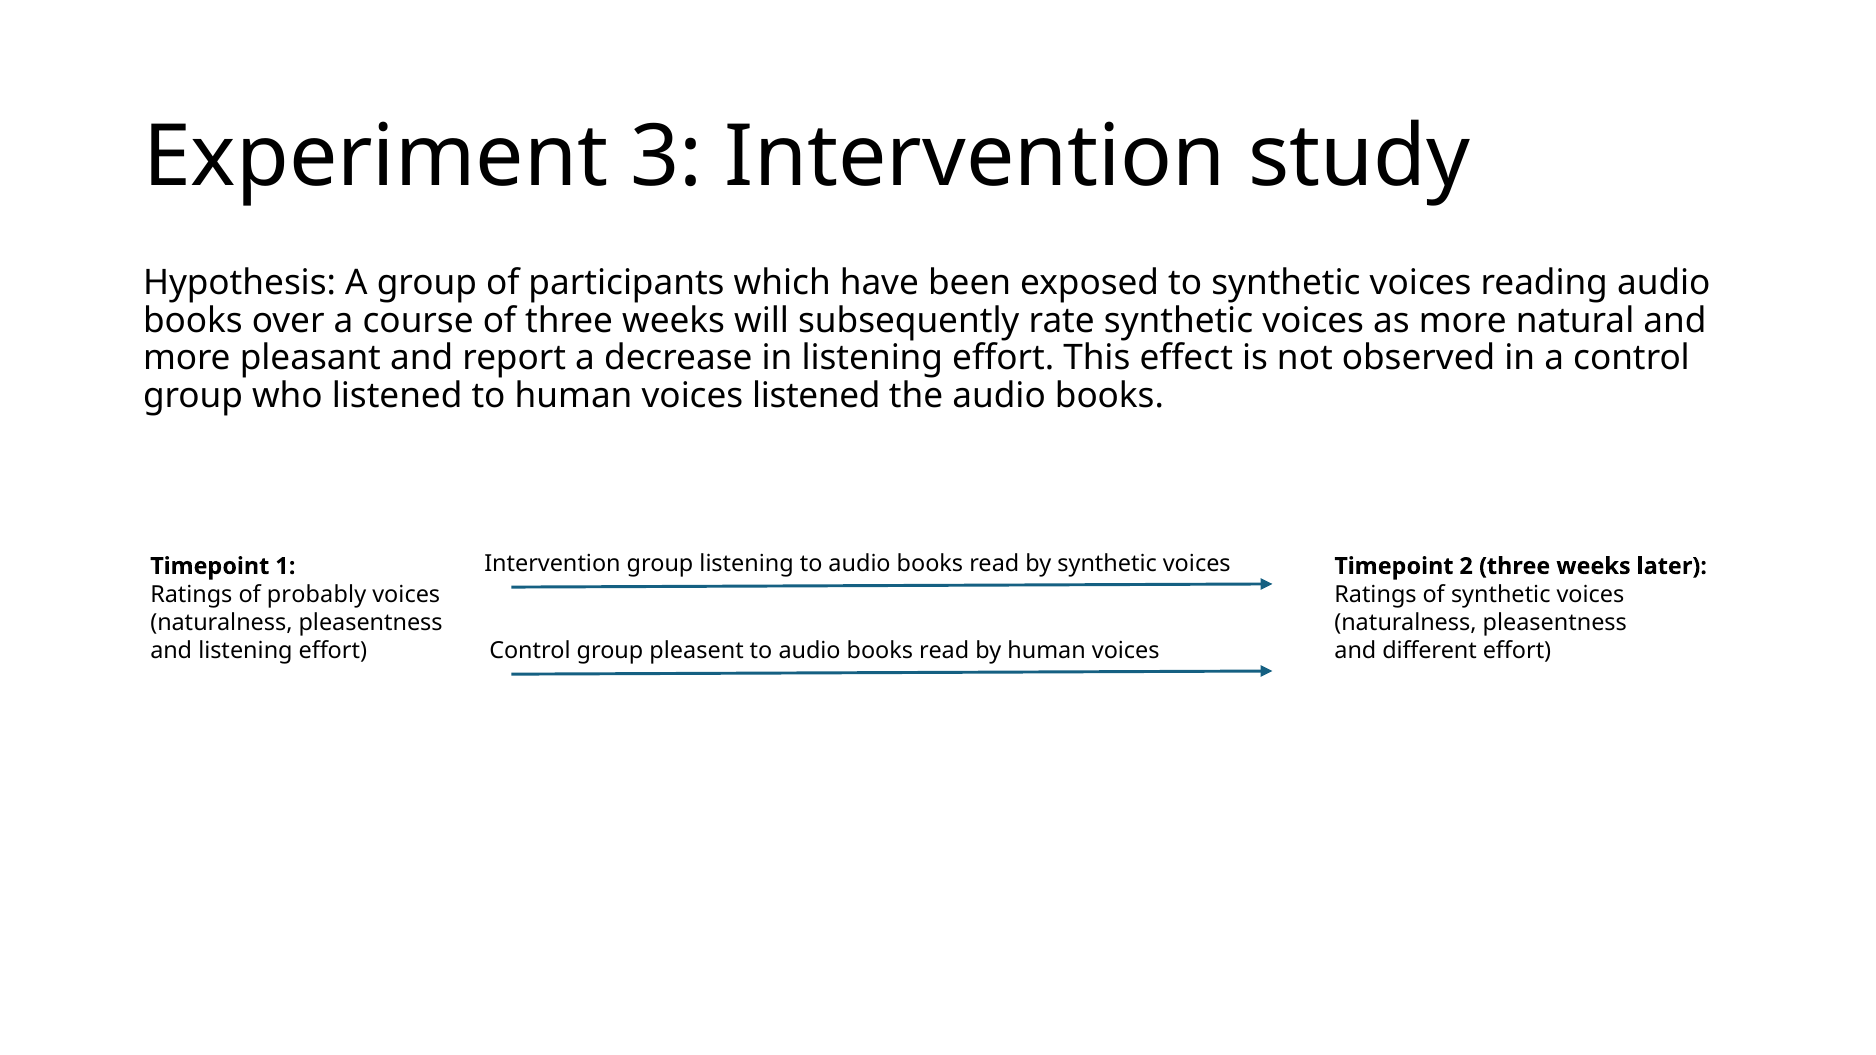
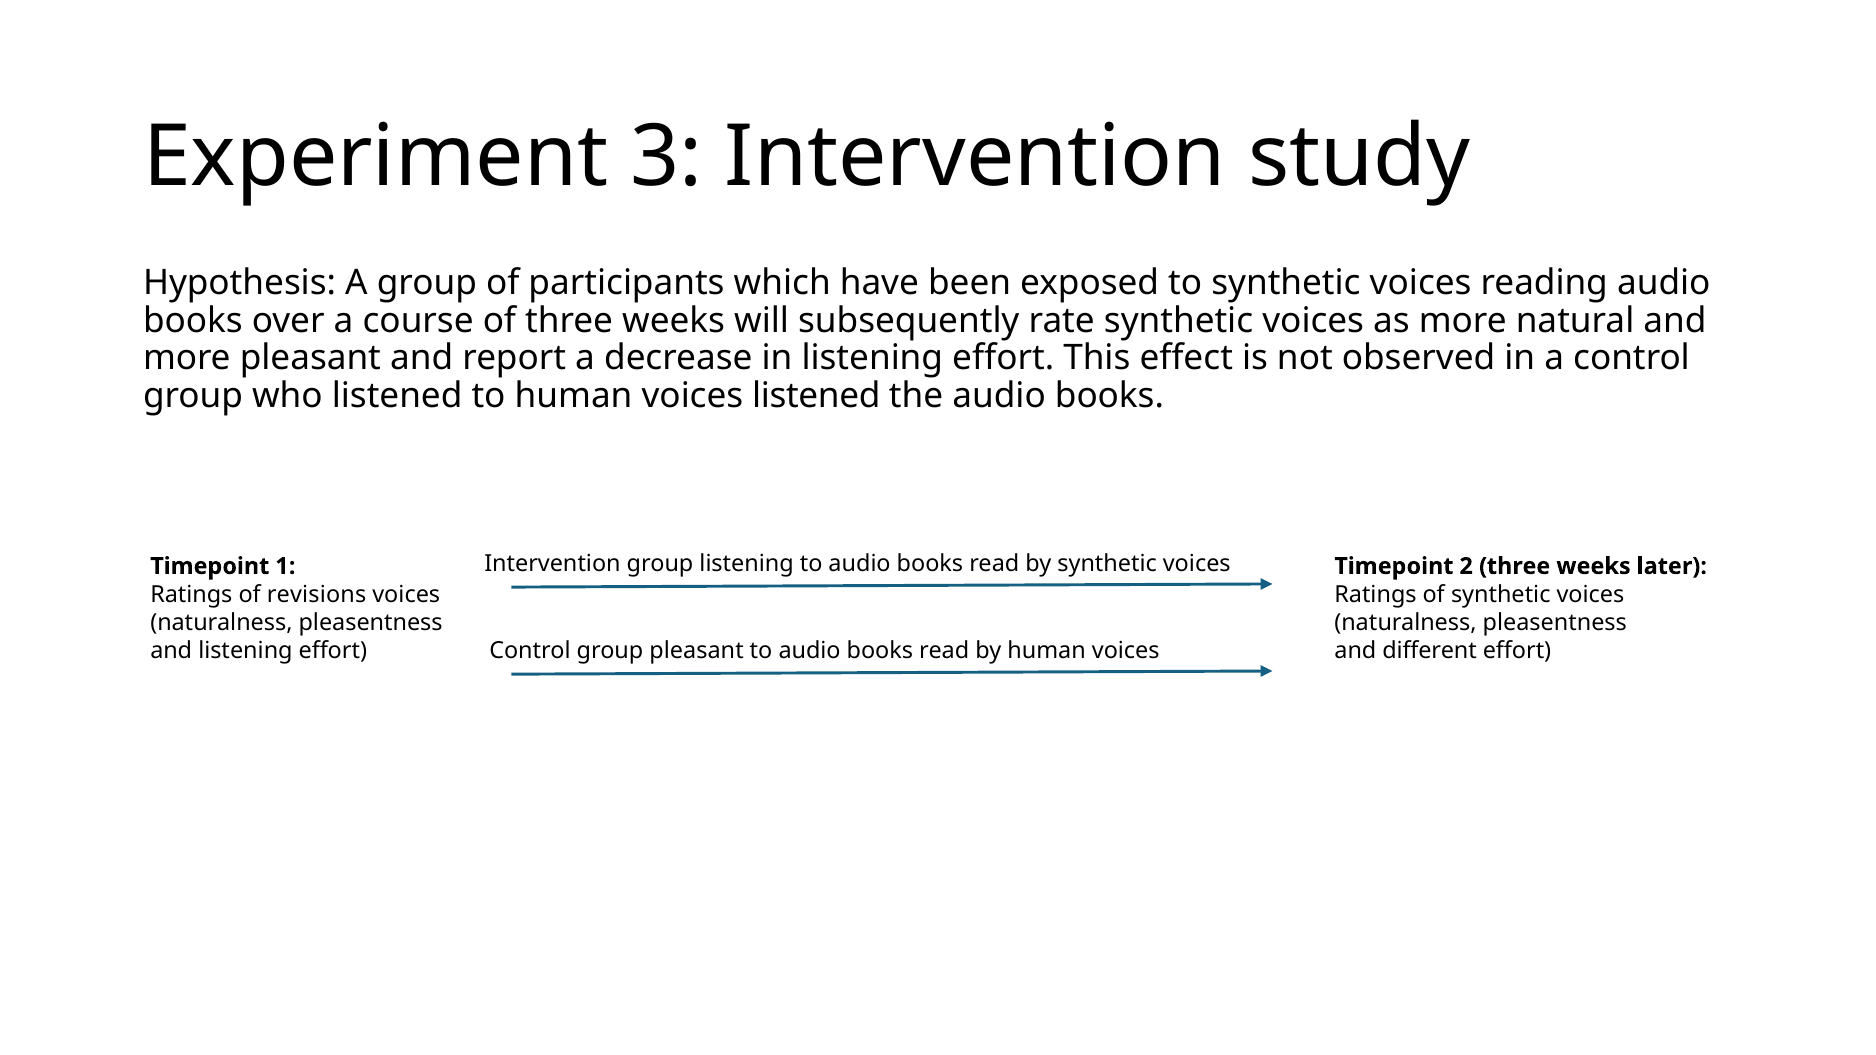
probably: probably -> revisions
group pleasent: pleasent -> pleasant
